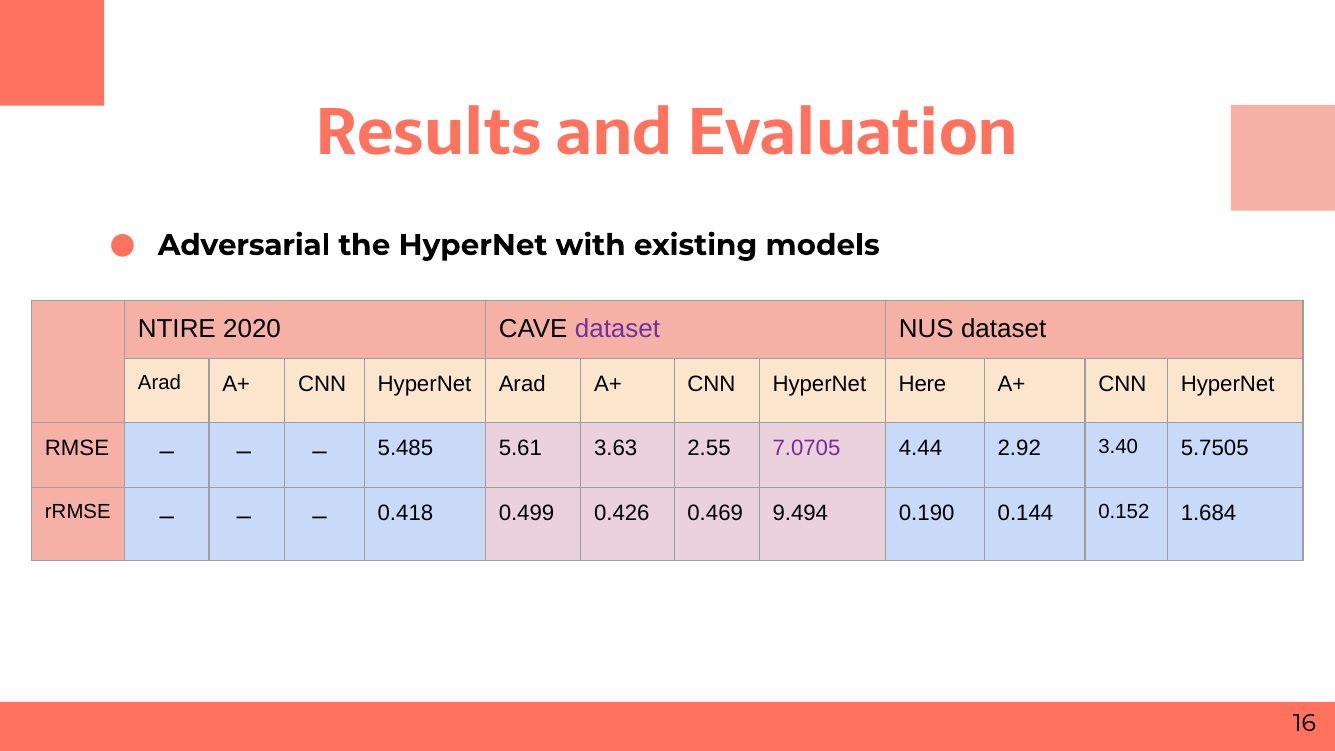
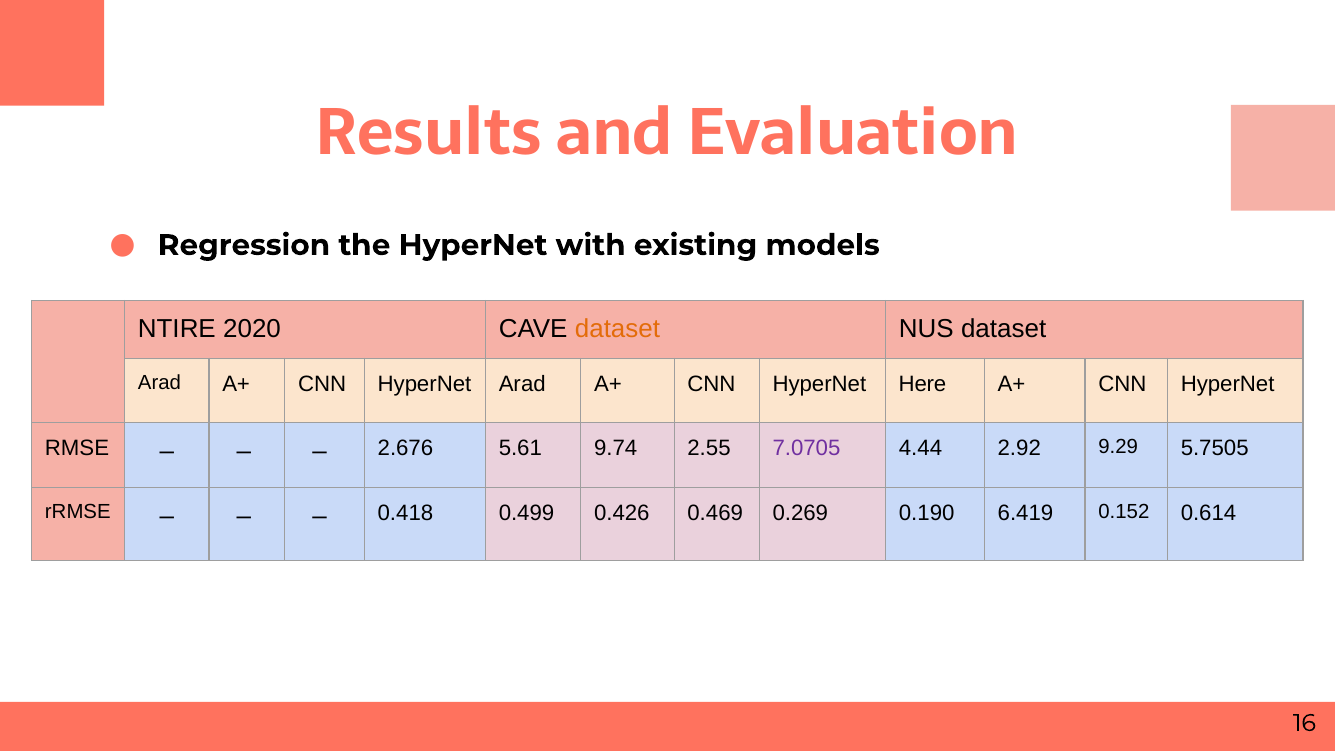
Adversarial: Adversarial -> Regression
dataset at (617, 329) colour: purple -> orange
5.485: 5.485 -> 2.676
3.63: 3.63 -> 9.74
3.40: 3.40 -> 9.29
9.494: 9.494 -> 0.269
0.144: 0.144 -> 6.419
1.684: 1.684 -> 0.614
